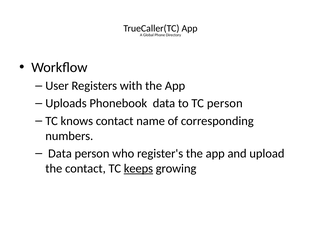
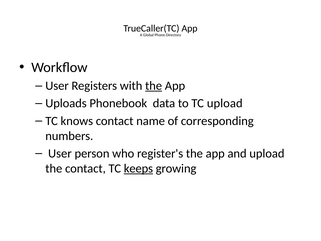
the at (154, 86) underline: none -> present
TC person: person -> upload
Data at (60, 153): Data -> User
